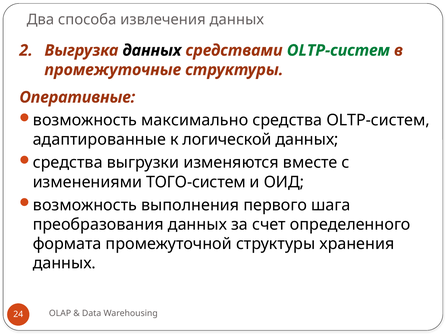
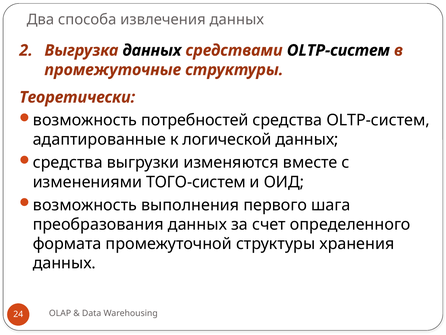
OLTP-систем at (338, 50) colour: green -> black
Оперативные: Оперативные -> Теоретически
максимально: максимально -> потребностей
